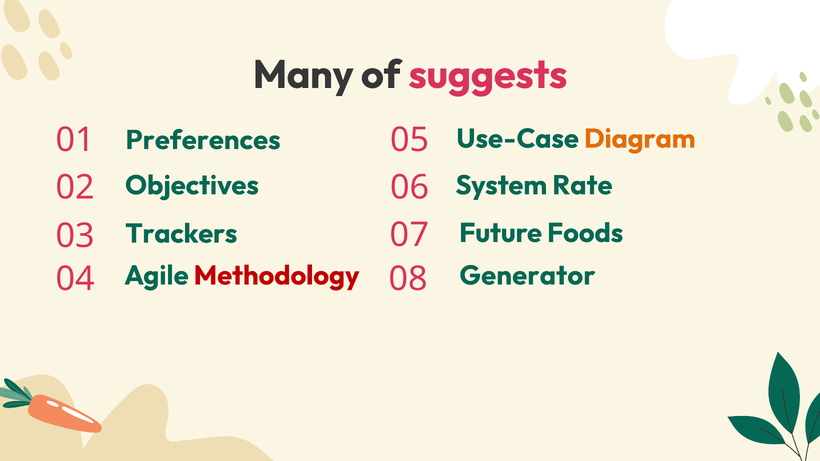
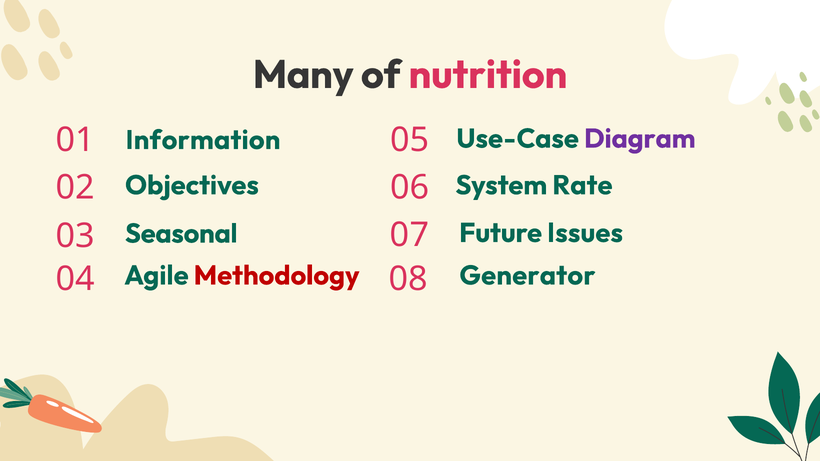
suggests: suggests -> nutrition
Diagram colour: orange -> purple
Preferences: Preferences -> Information
Foods: Foods -> Issues
Trackers: Trackers -> Seasonal
